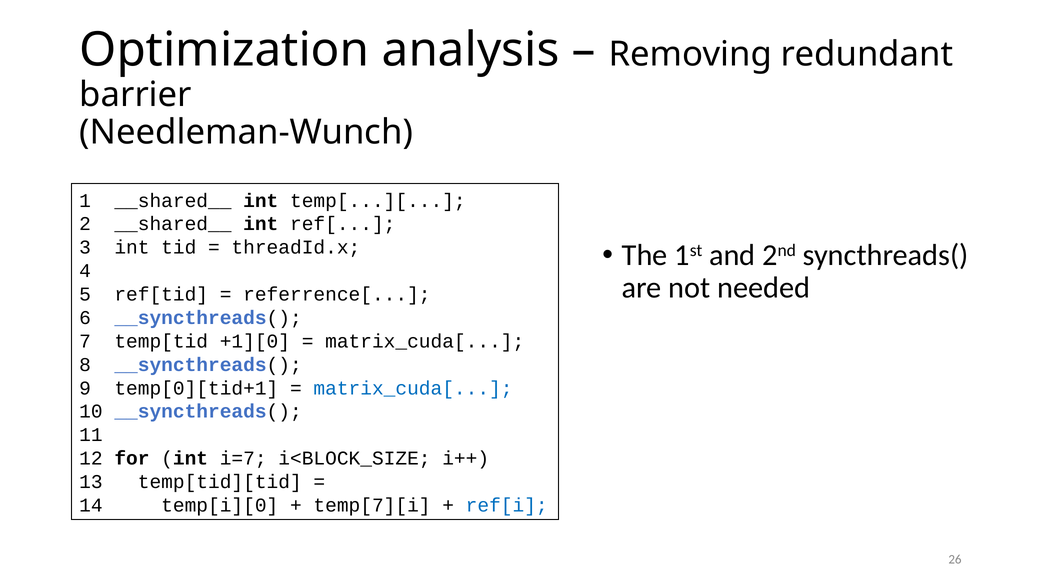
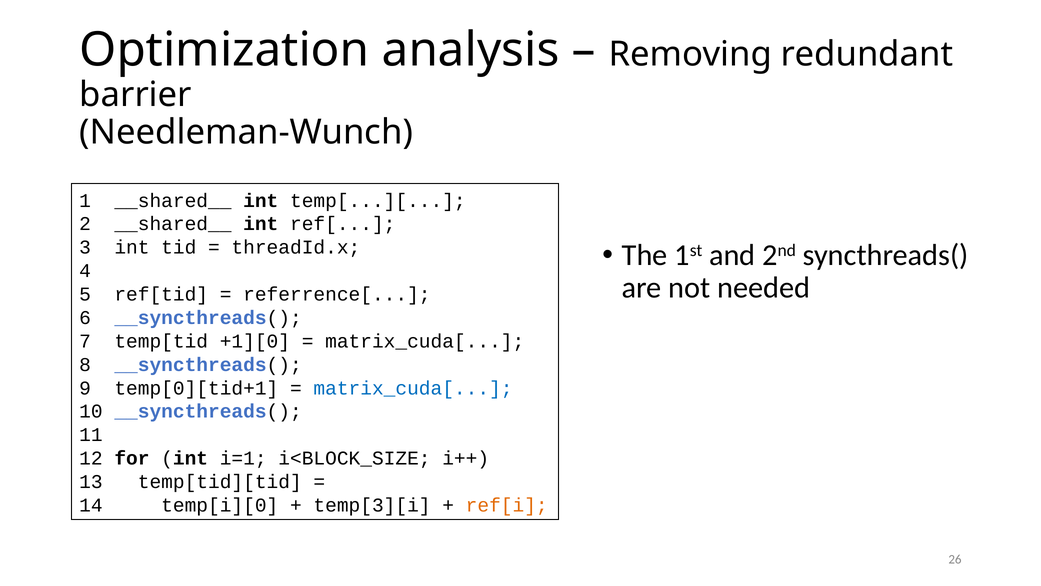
i=7: i=7 -> i=1
temp[7][i: temp[7][i -> temp[3][i
ref[i colour: blue -> orange
